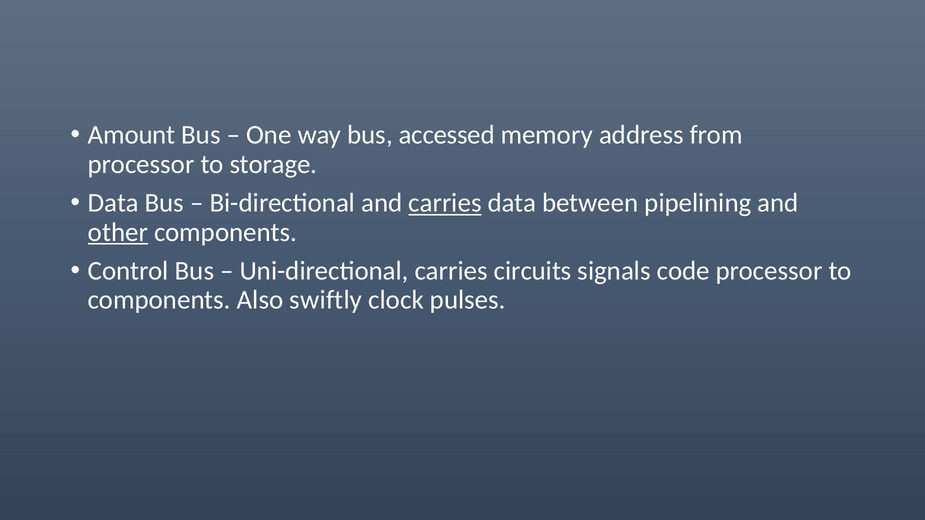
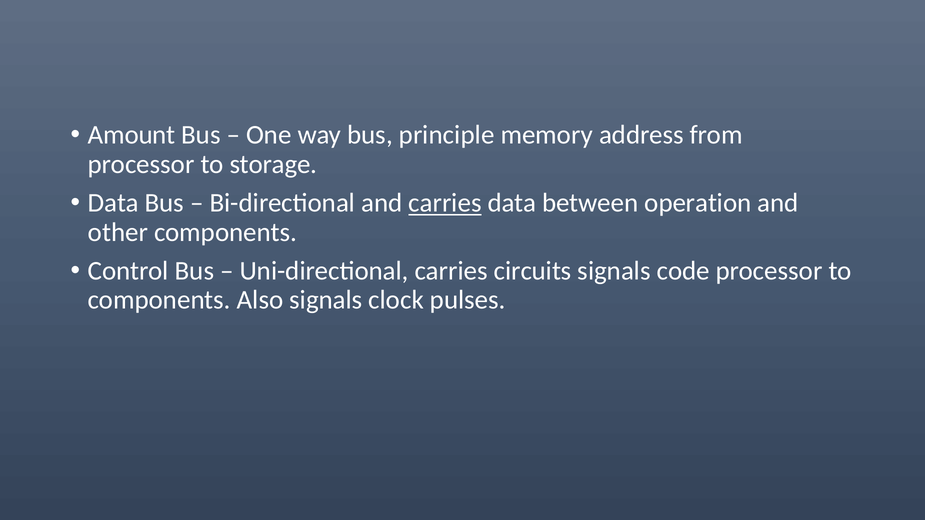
accessed: accessed -> principle
pipelining: pipelining -> operation
other underline: present -> none
Also swiftly: swiftly -> signals
